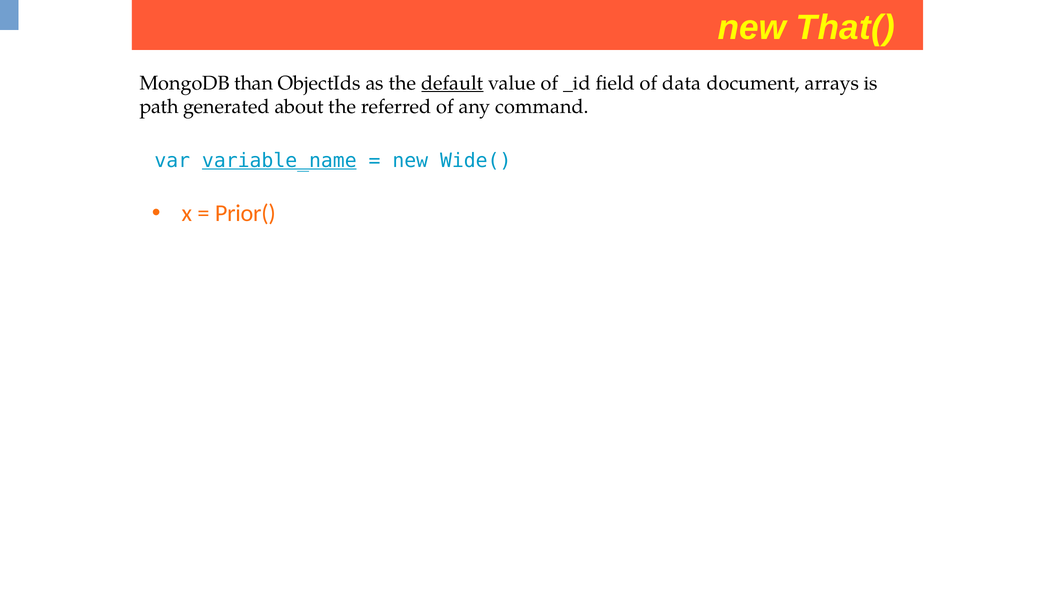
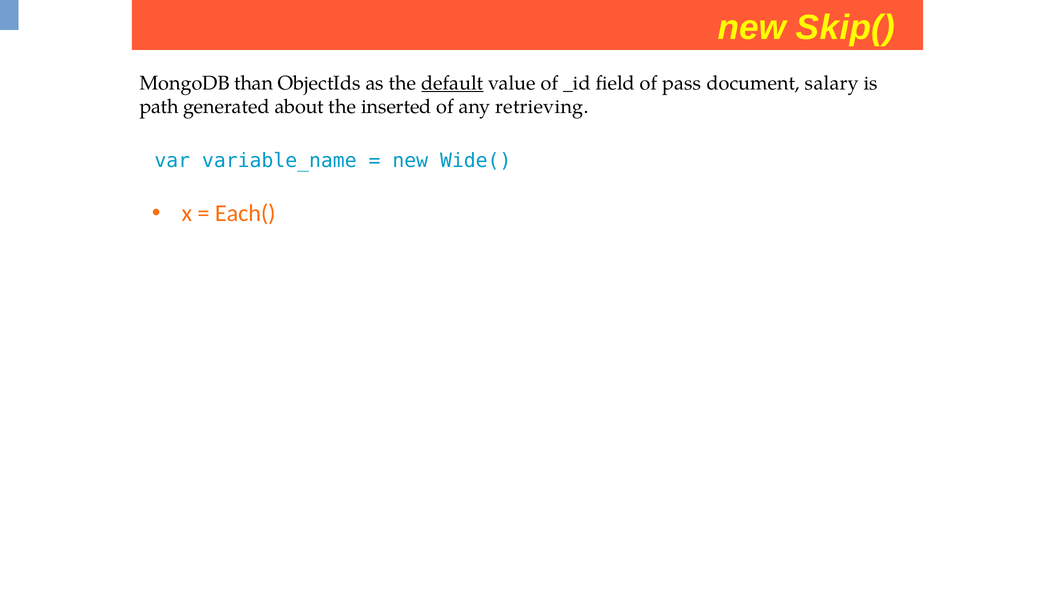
That(: That( -> Skip(
data: data -> pass
arrays: arrays -> salary
referred: referred -> inserted
command: command -> retrieving
variable_name underline: present -> none
Prior(: Prior( -> Each(
